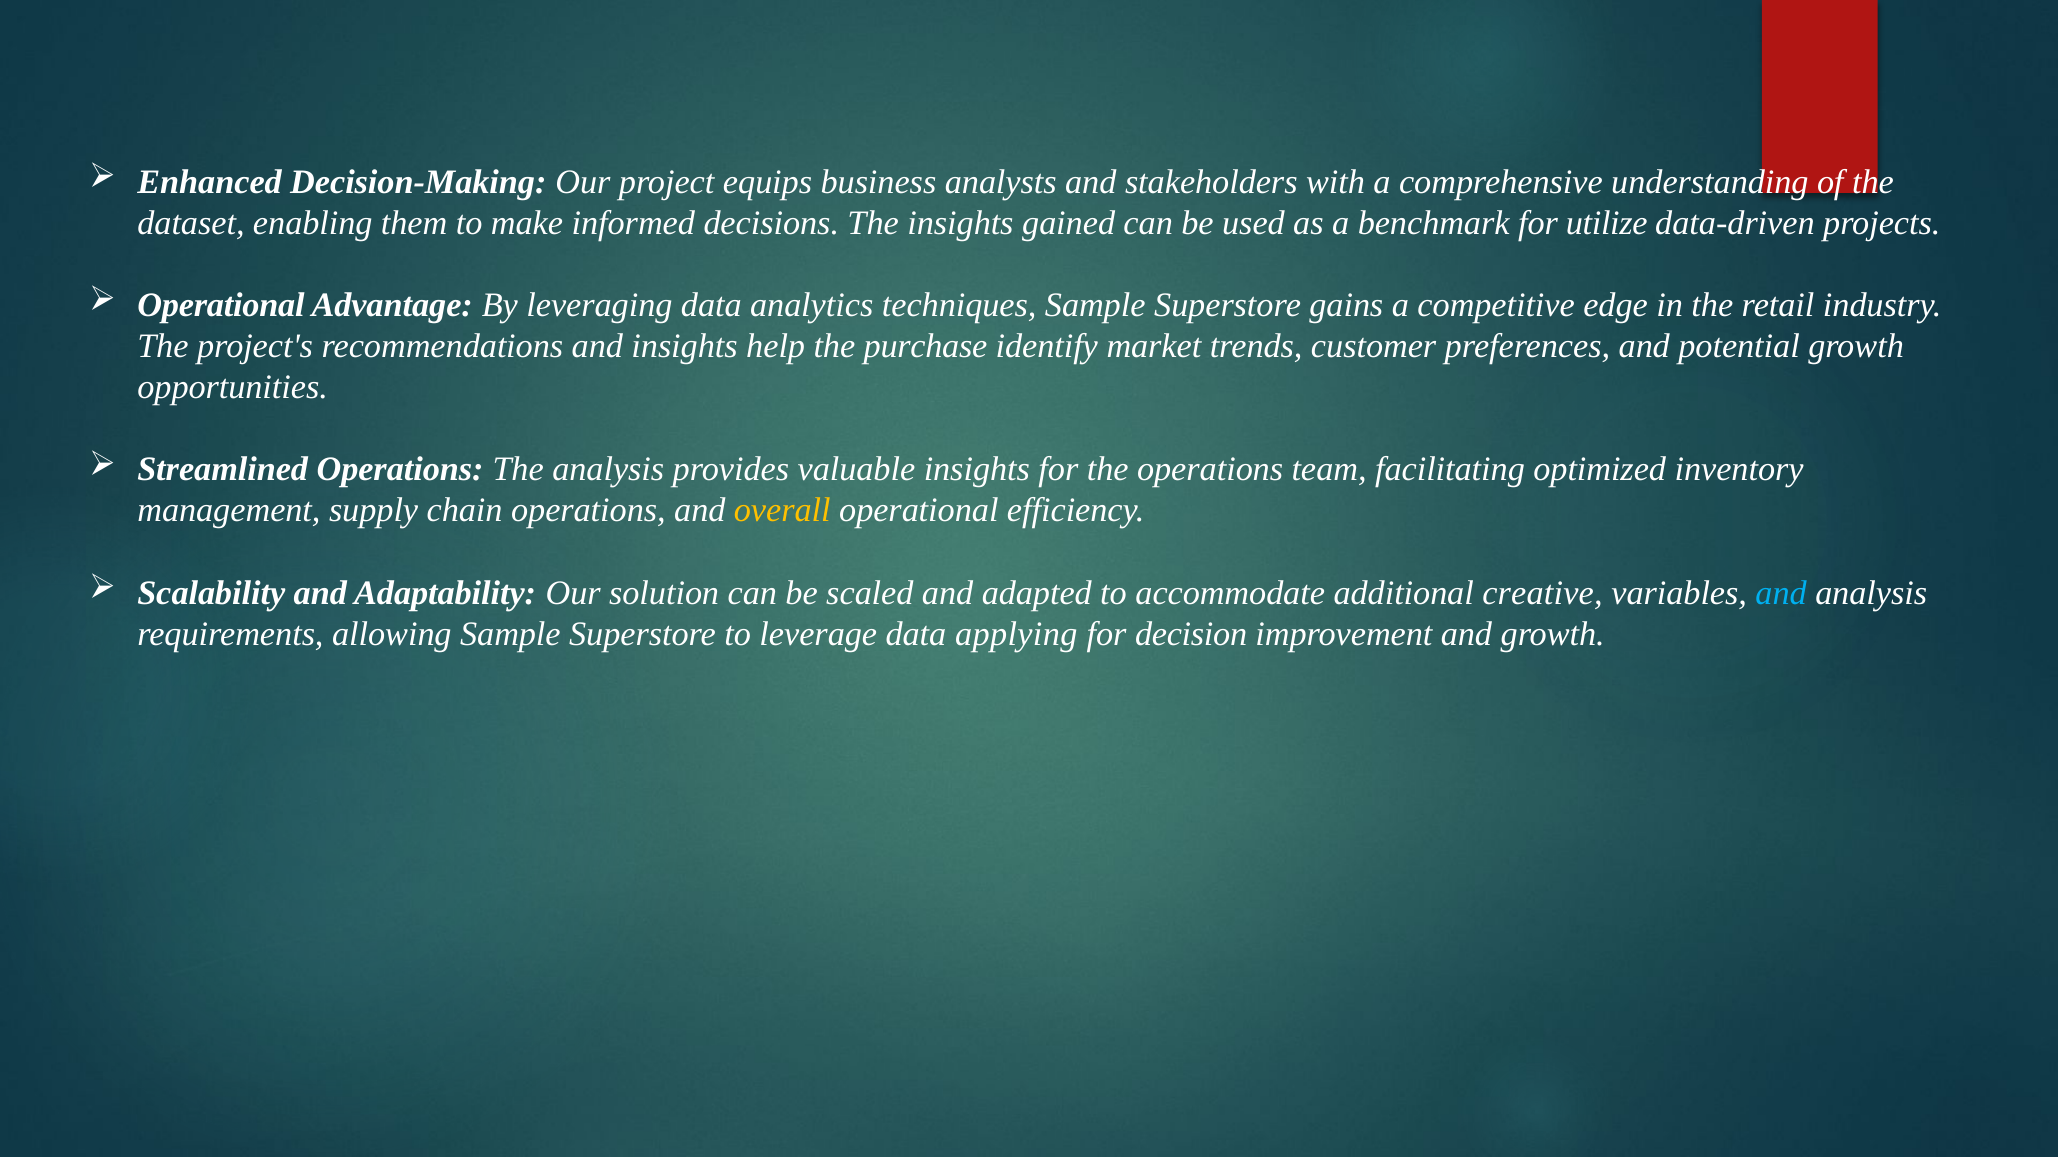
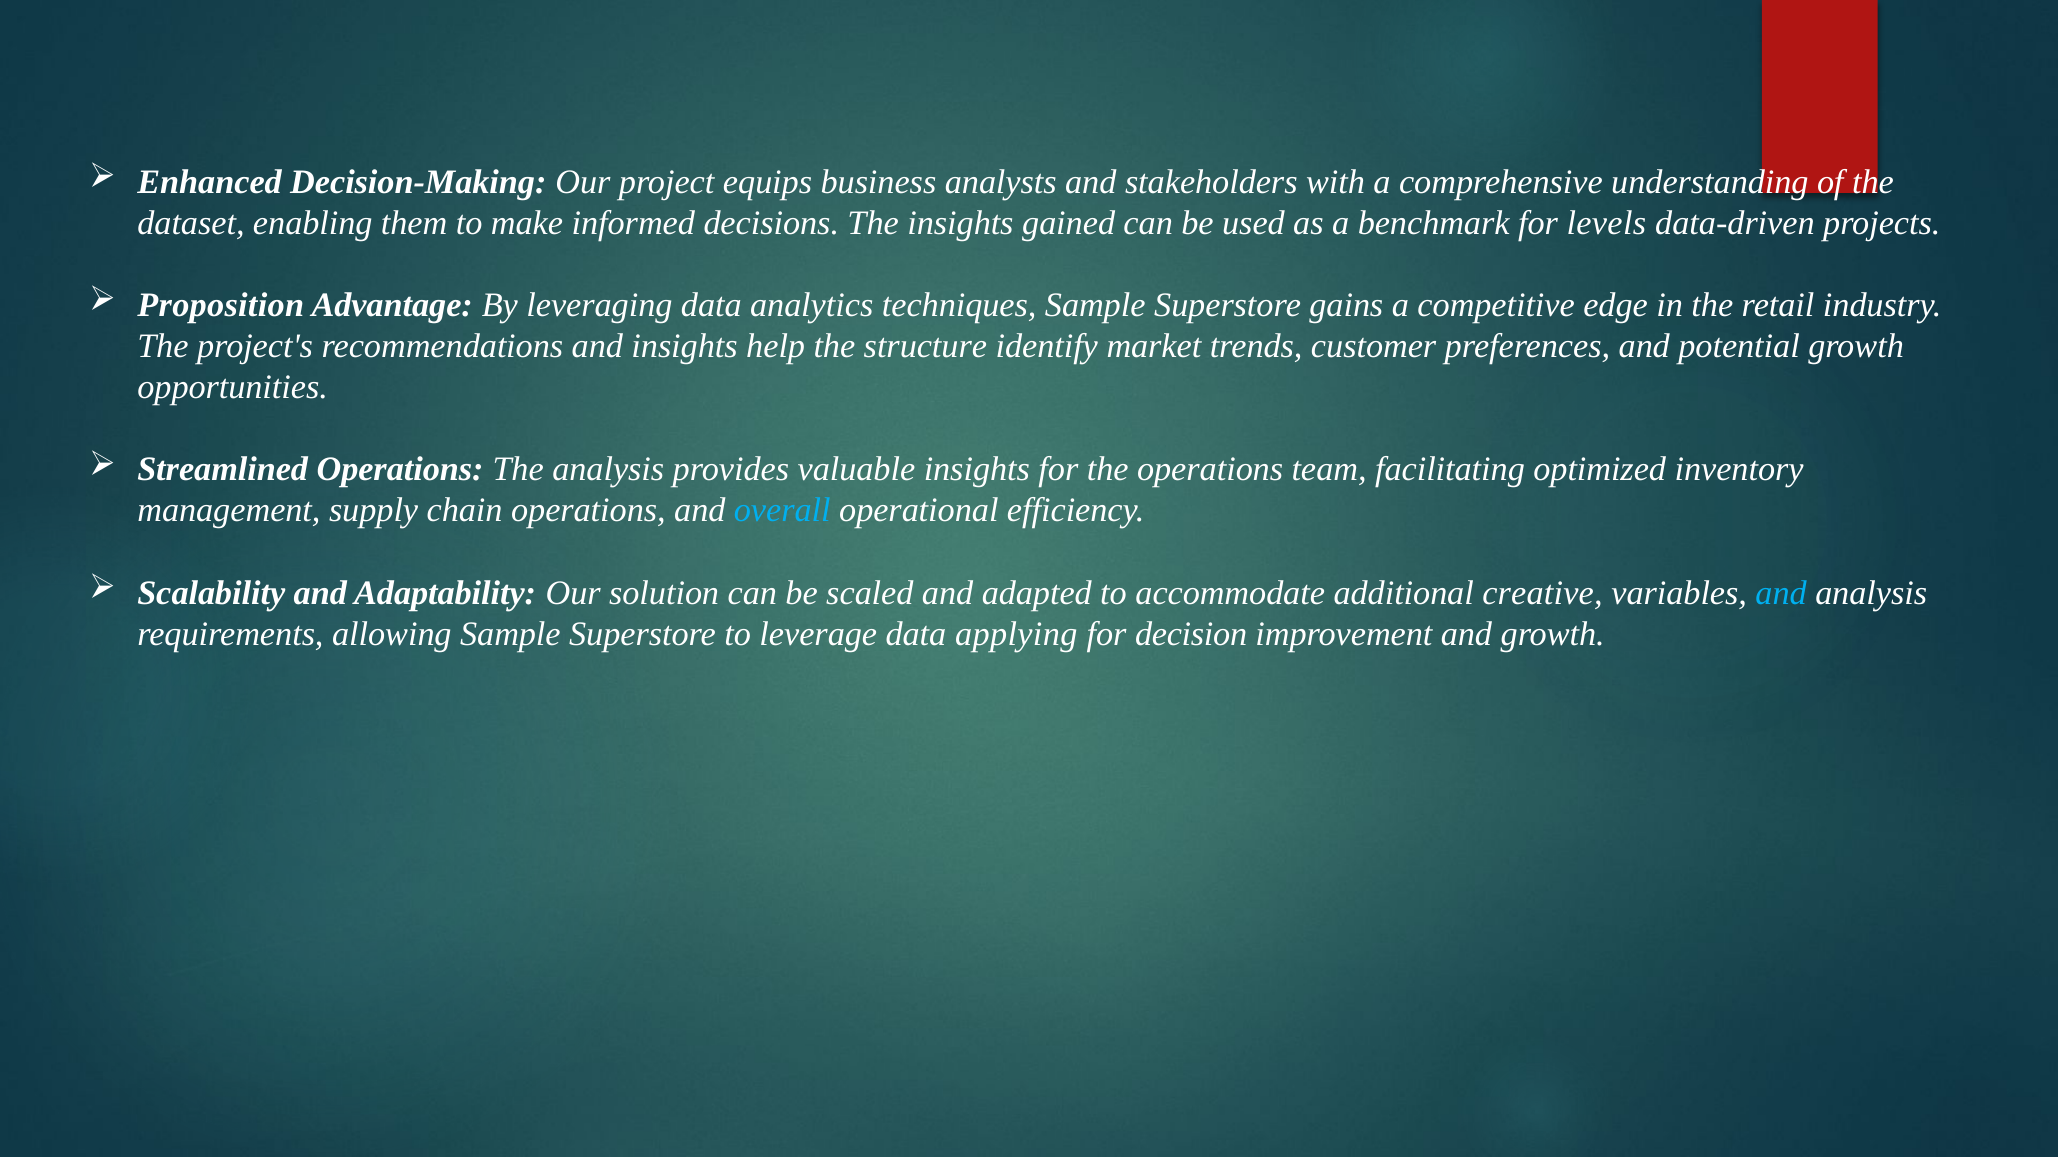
utilize: utilize -> levels
Operational at (221, 305): Operational -> Proposition
purchase: purchase -> structure
overall colour: yellow -> light blue
